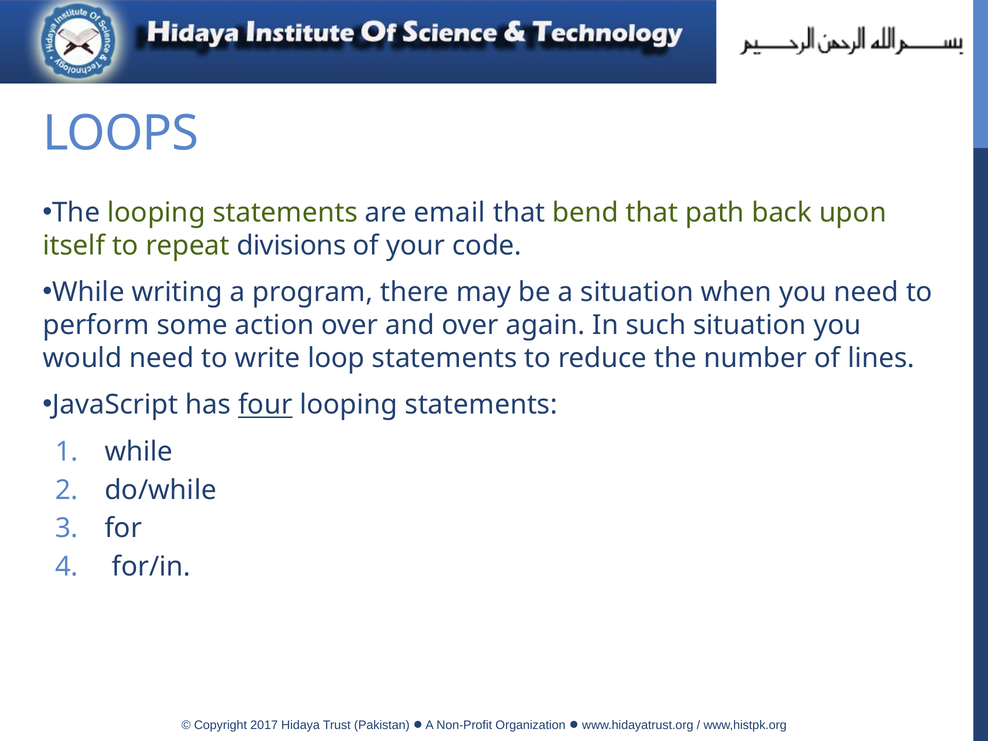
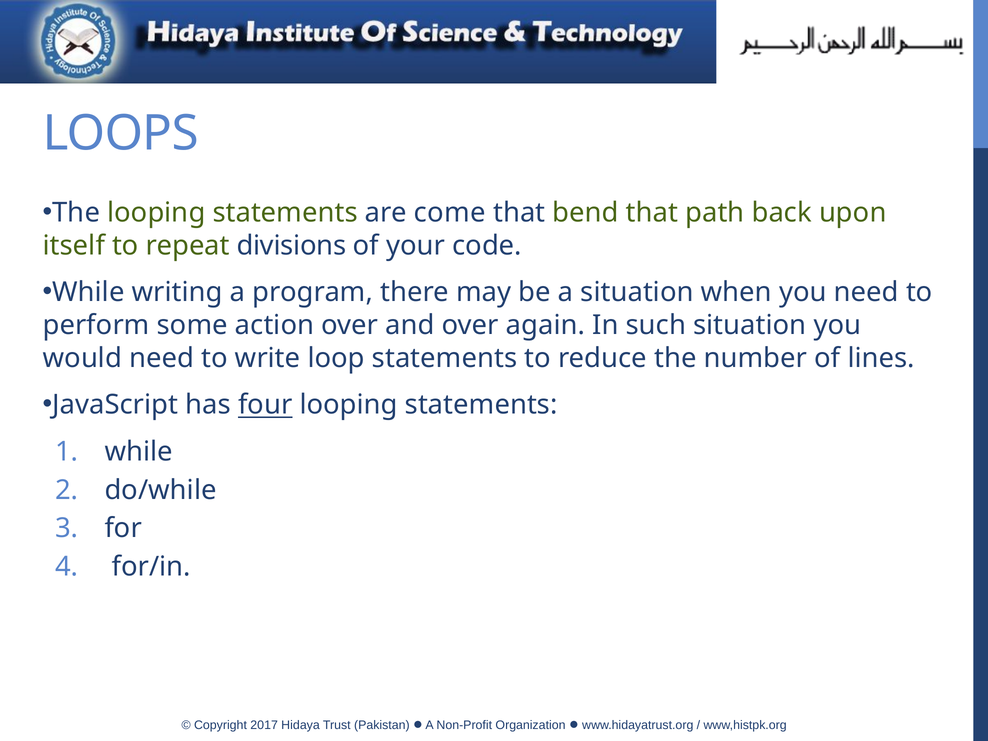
email: email -> come
